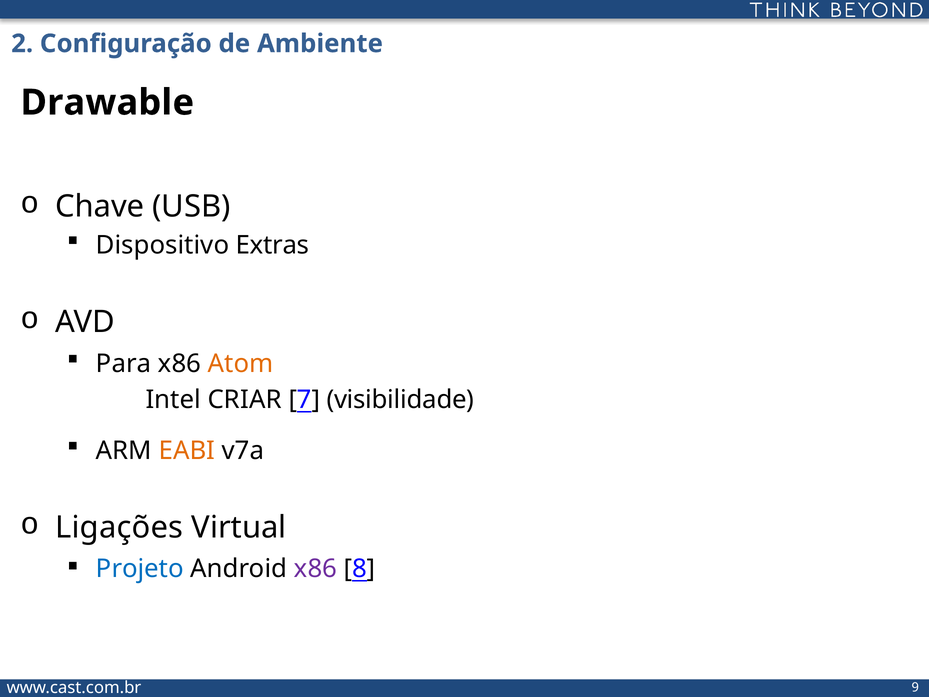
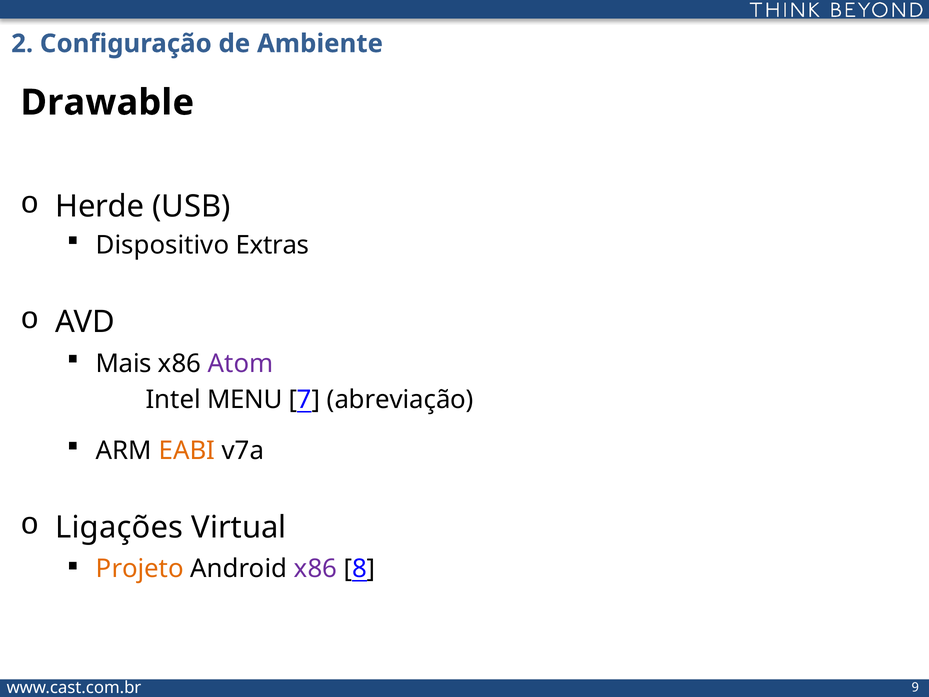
Chave: Chave -> Herde
Para: Para -> Mais
Atom colour: orange -> purple
CRIAR: CRIAR -> MENU
visibilidade: visibilidade -> abreviação
Projeto colour: blue -> orange
